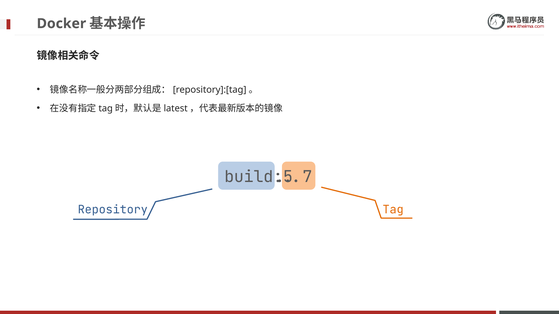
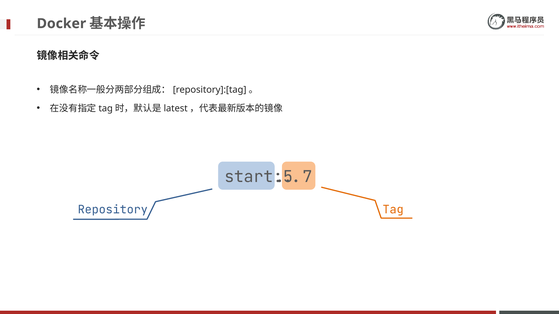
build:5.7: build:5.7 -> start:5.7
